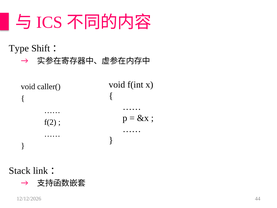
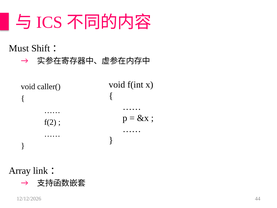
Type: Type -> Must
Stack: Stack -> Array
